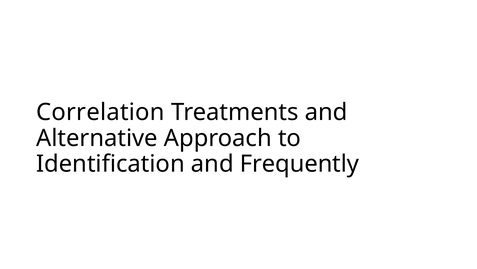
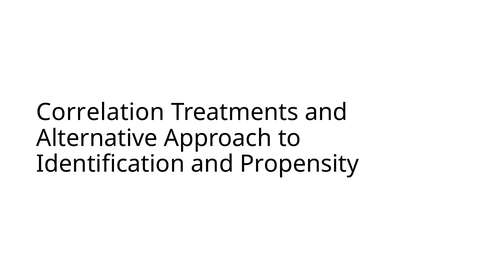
Frequently: Frequently -> Propensity
